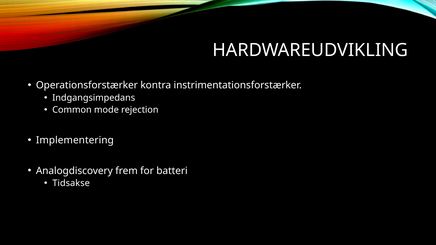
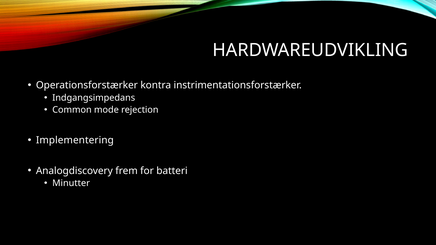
Tidsakse: Tidsakse -> Minutter
